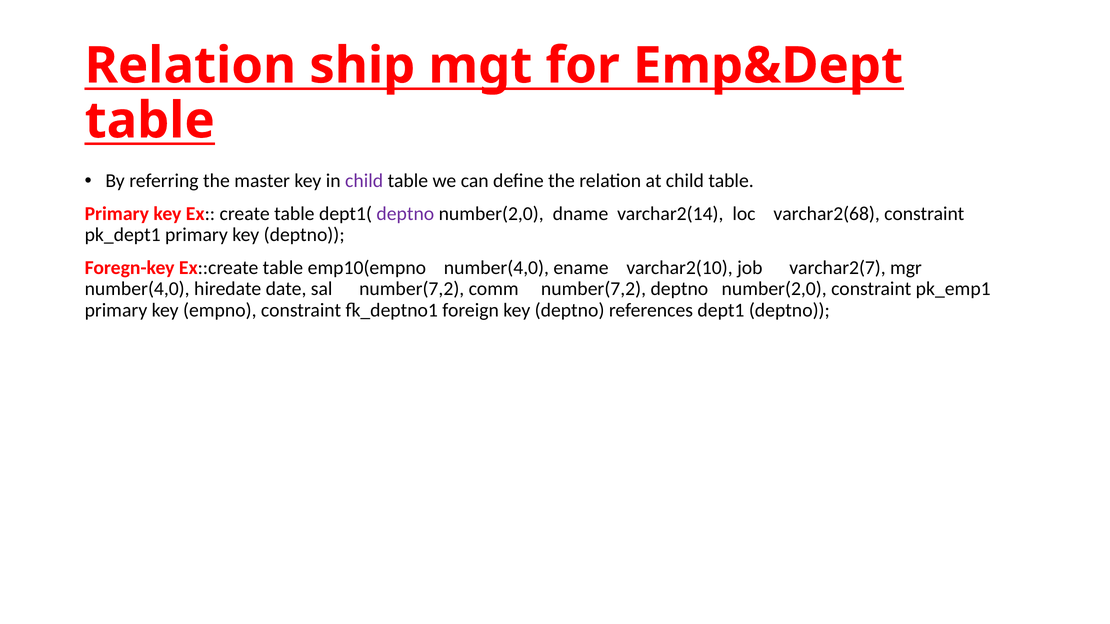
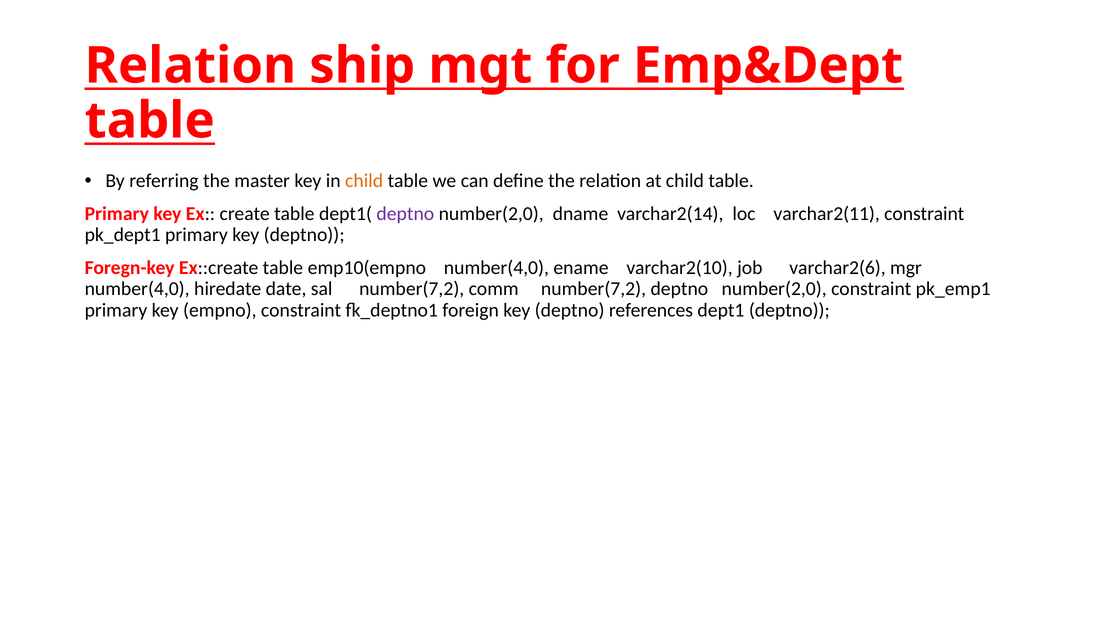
child at (364, 181) colour: purple -> orange
varchar2(68: varchar2(68 -> varchar2(11
varchar2(7: varchar2(7 -> varchar2(6
